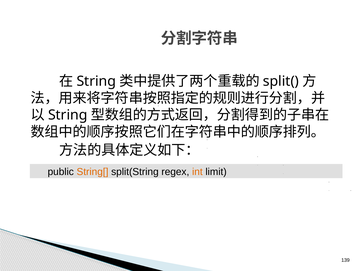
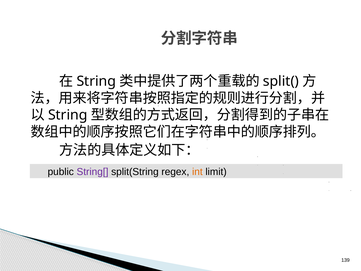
String[ colour: orange -> purple
